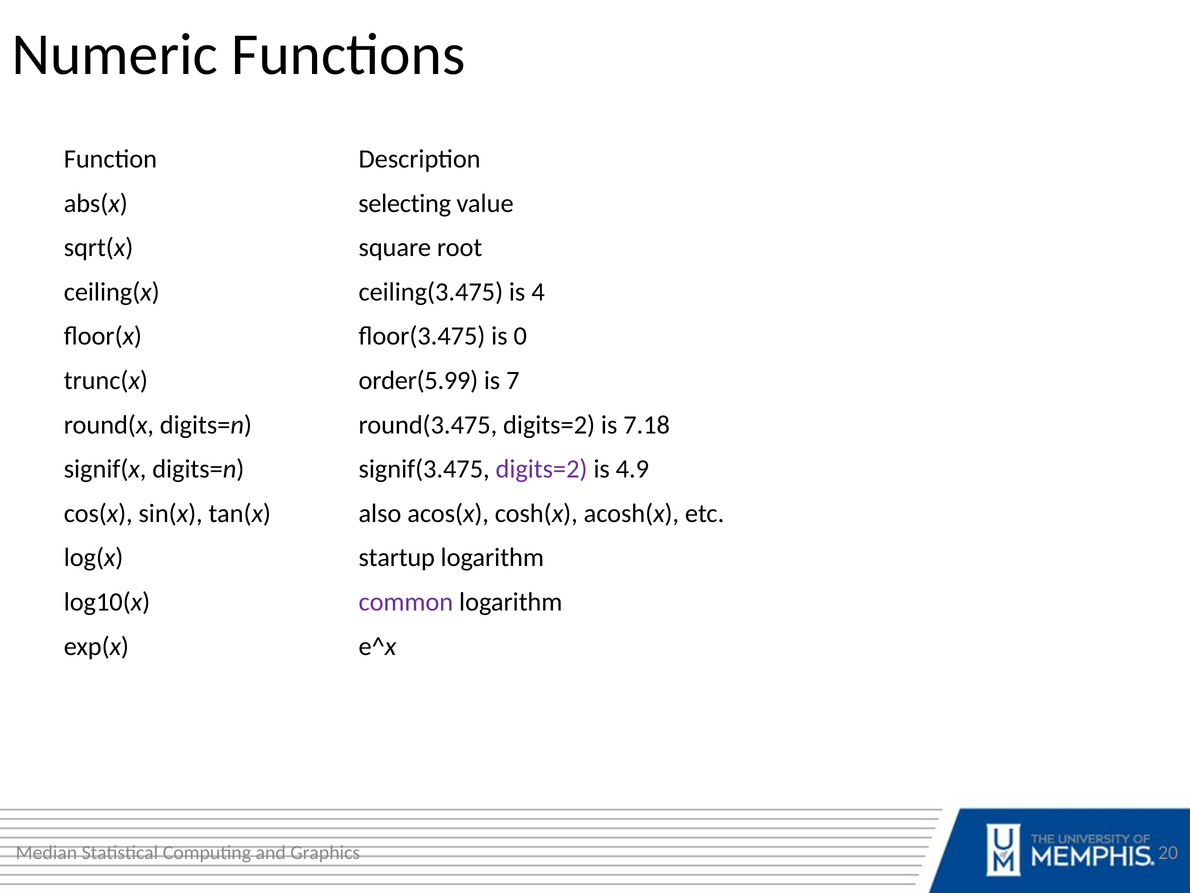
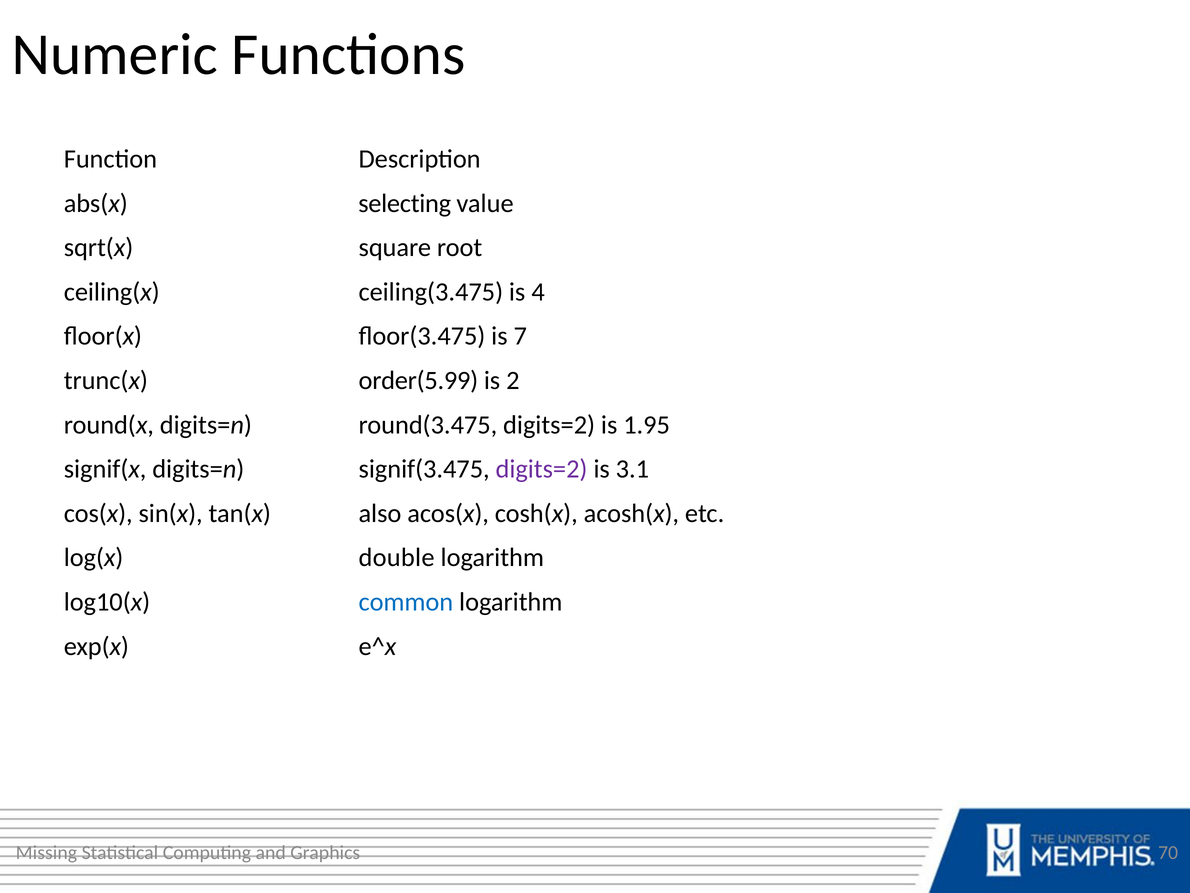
0: 0 -> 7
7: 7 -> 2
7.18: 7.18 -> 1.95
4.9: 4.9 -> 3.1
startup: startup -> double
common colour: purple -> blue
Median: Median -> Missing
20: 20 -> 70
